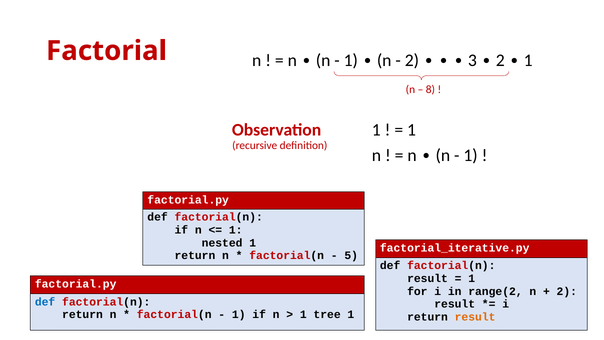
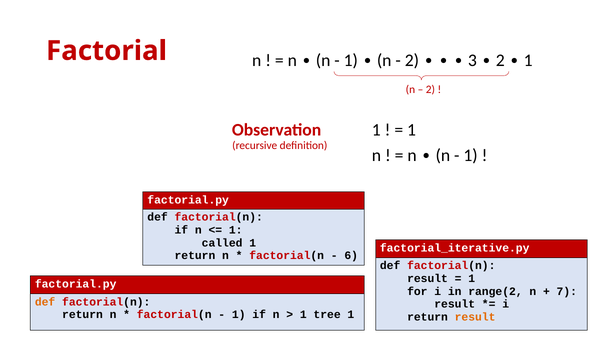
8 at (430, 90): 8 -> 2
nested: nested -> called
5: 5 -> 6
2 at (567, 291): 2 -> 7
def at (45, 302) colour: blue -> orange
